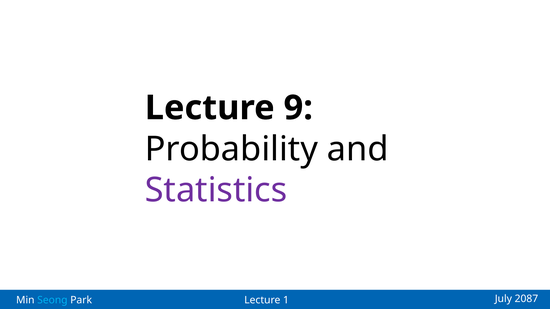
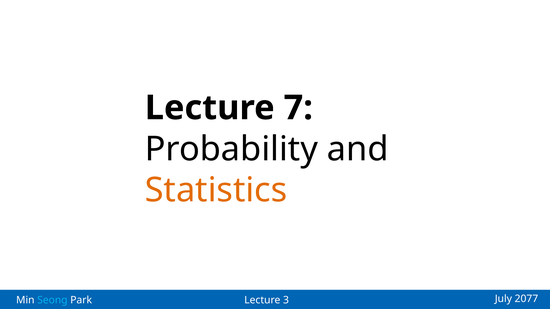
9: 9 -> 7
Statistics colour: purple -> orange
1: 1 -> 3
2087: 2087 -> 2077
